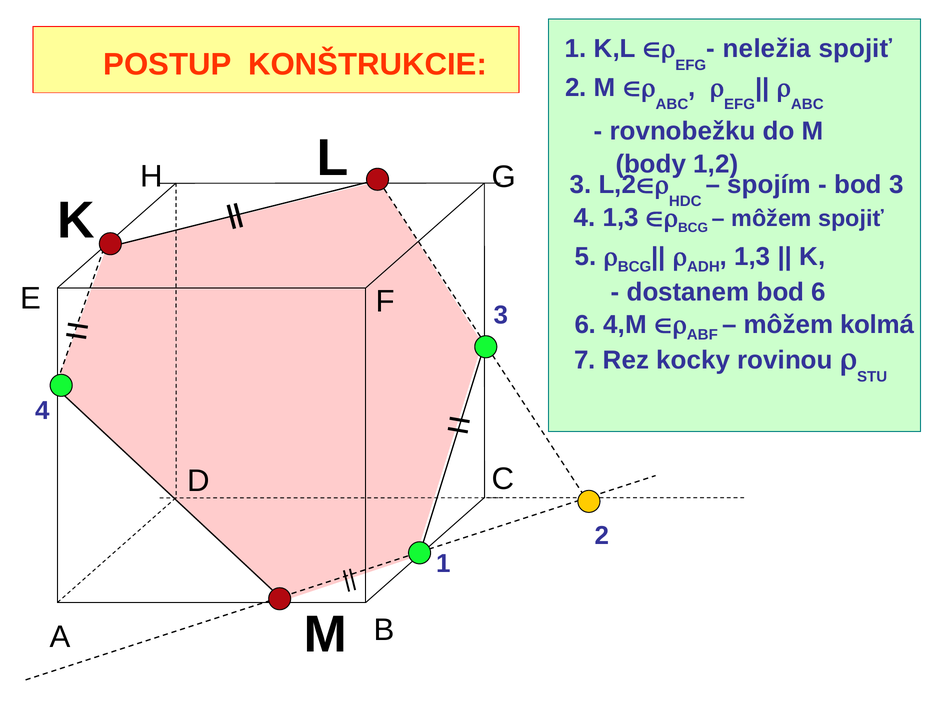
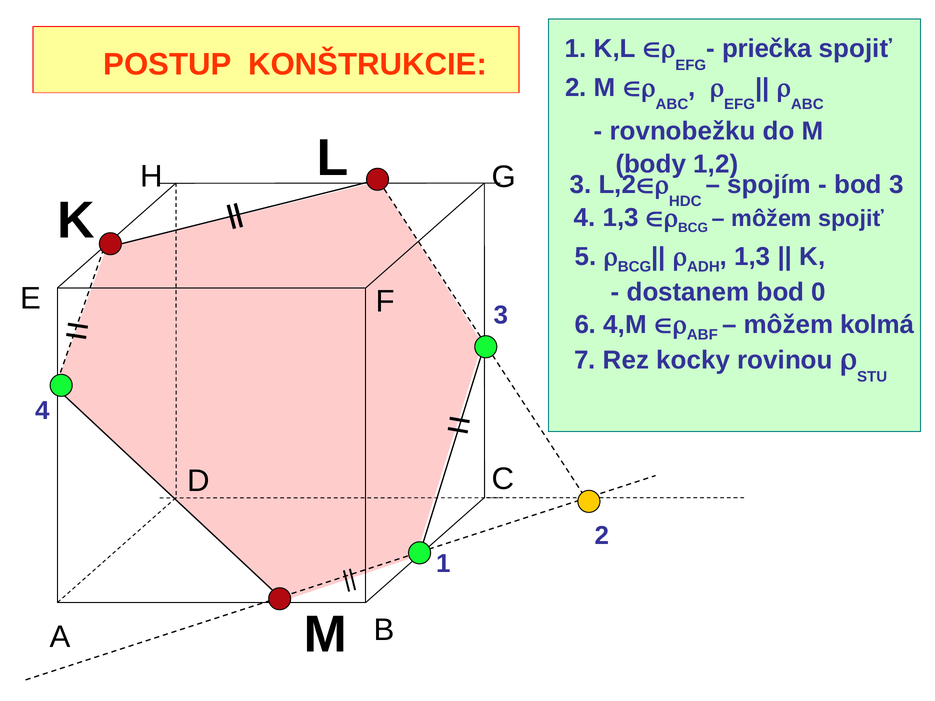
neležia: neležia -> priečka
bod 6: 6 -> 0
